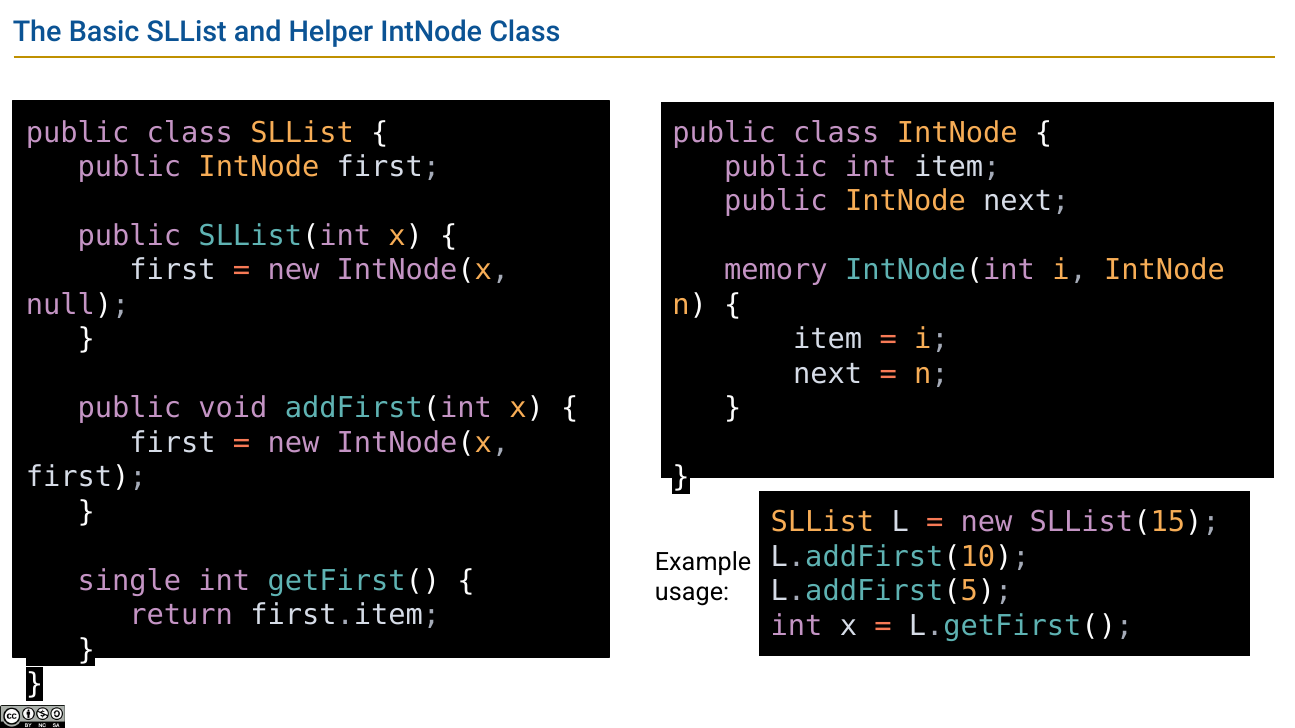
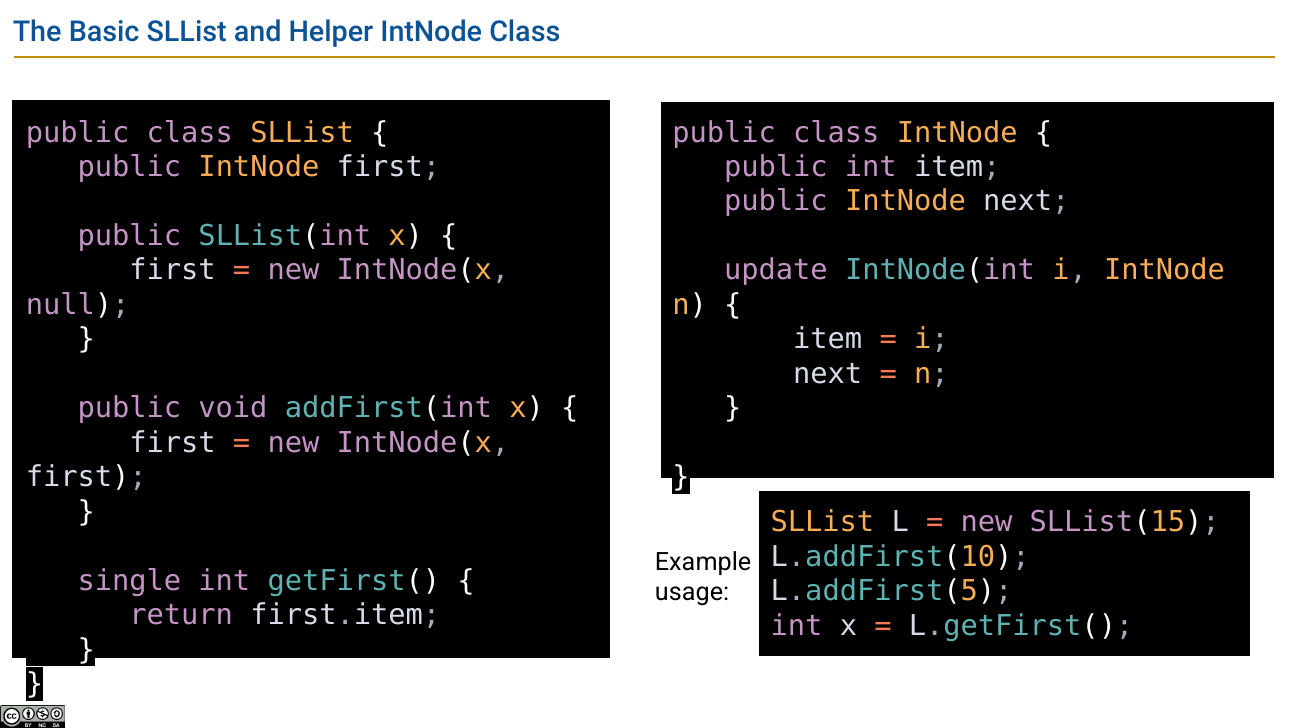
memory: memory -> update
